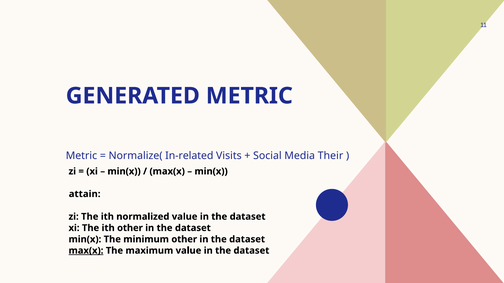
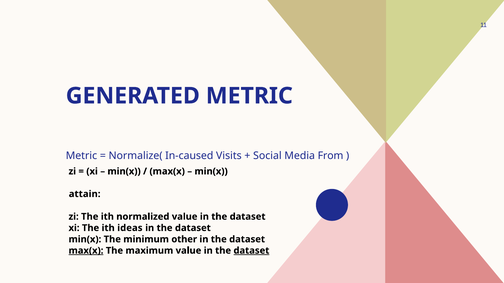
In-related: In-related -> In-caused
Their: Their -> From
ith other: other -> ideas
dataset at (251, 251) underline: none -> present
